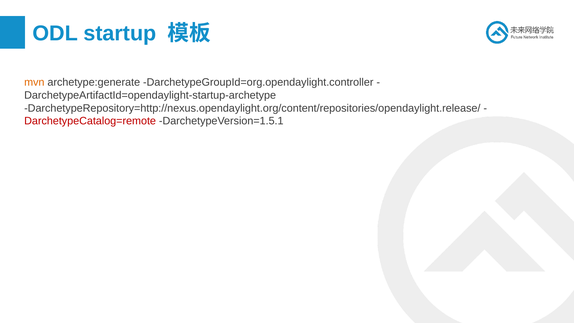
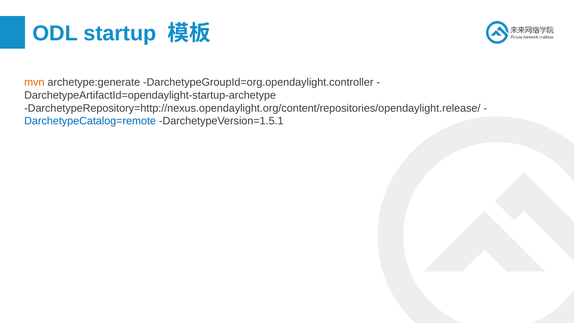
DarchetypeCatalog=remote colour: red -> blue
